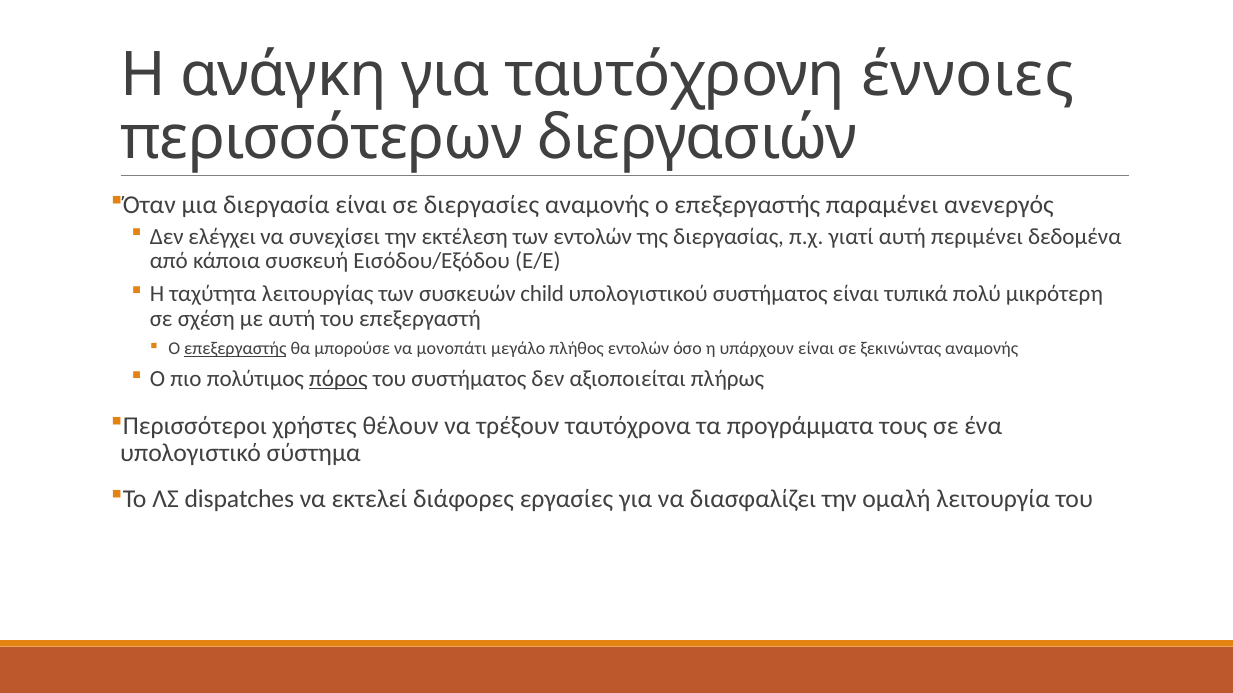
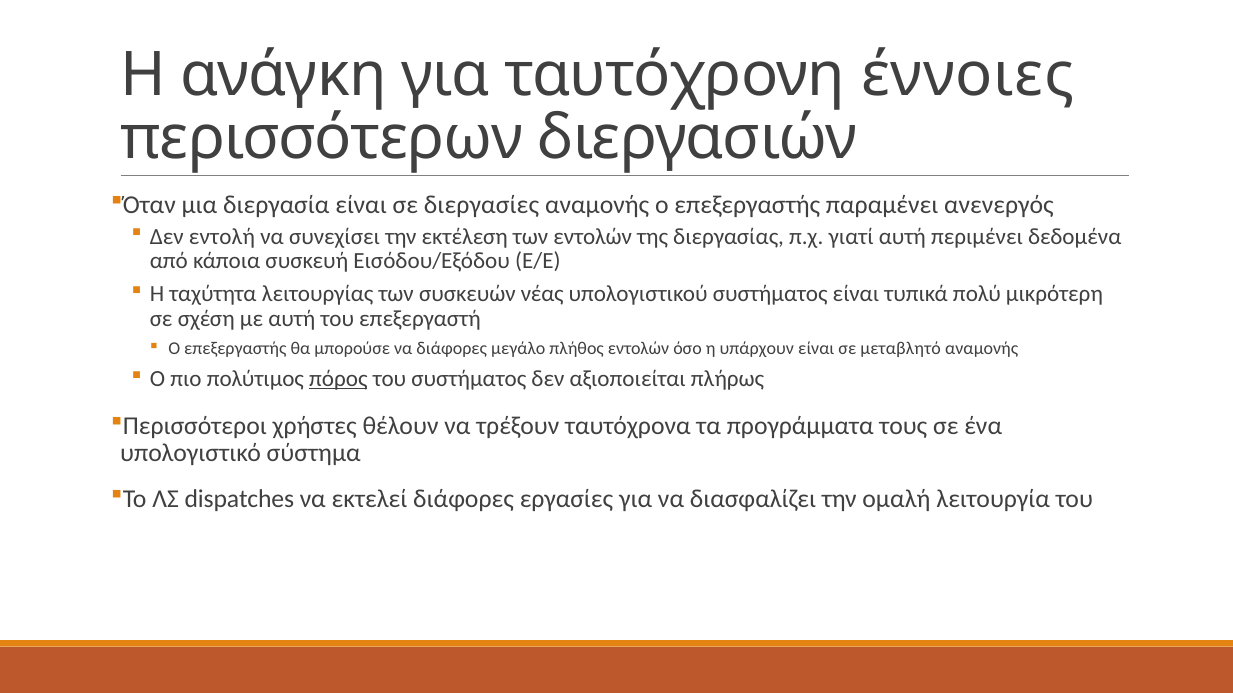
ελέγχει: ελέγχει -> εντολή
child: child -> νέας
επεξεργαστής at (235, 349) underline: present -> none
να μονοπάτι: μονοπάτι -> διάφορες
ξεκινώντας: ξεκινώντας -> μεταβλητό
